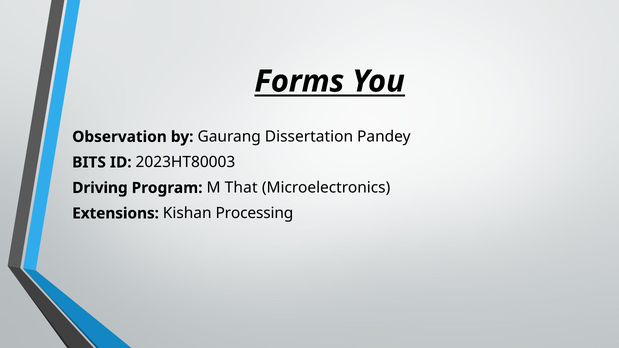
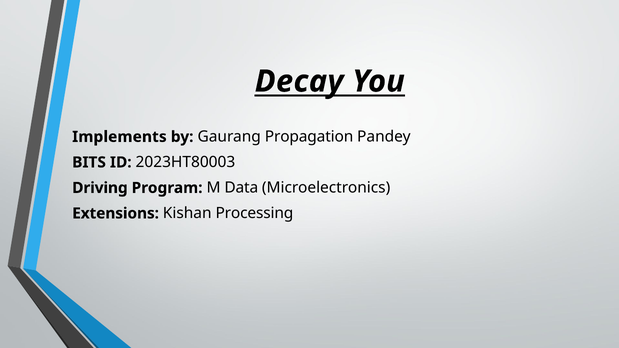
Forms: Forms -> Decay
Observation: Observation -> Implements
Dissertation: Dissertation -> Propagation
That: That -> Data
